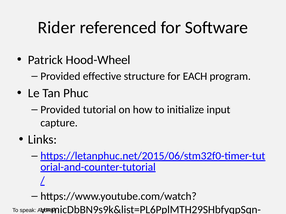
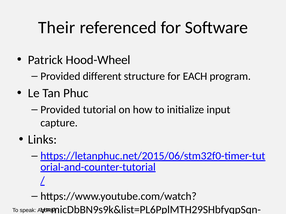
Rider: Rider -> Their
effective: effective -> different
